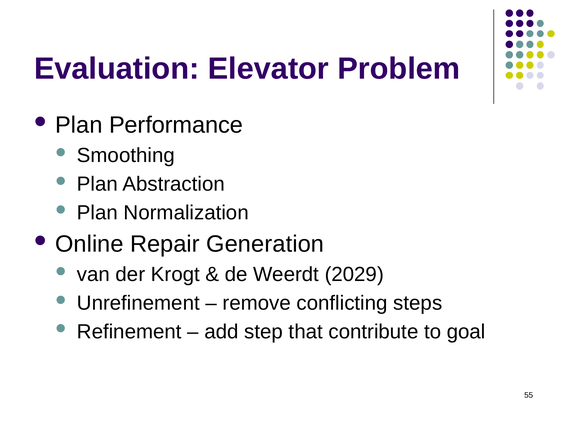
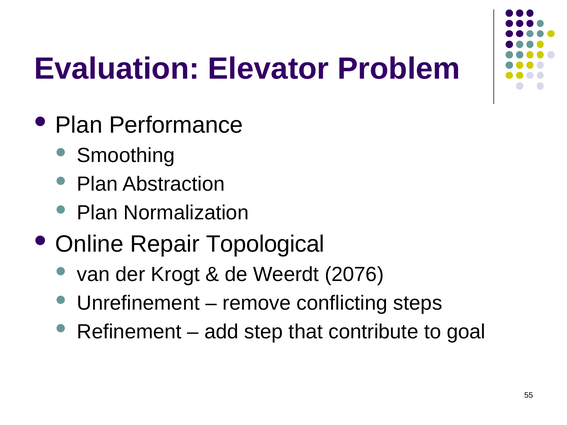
Generation: Generation -> Topological
2029: 2029 -> 2076
